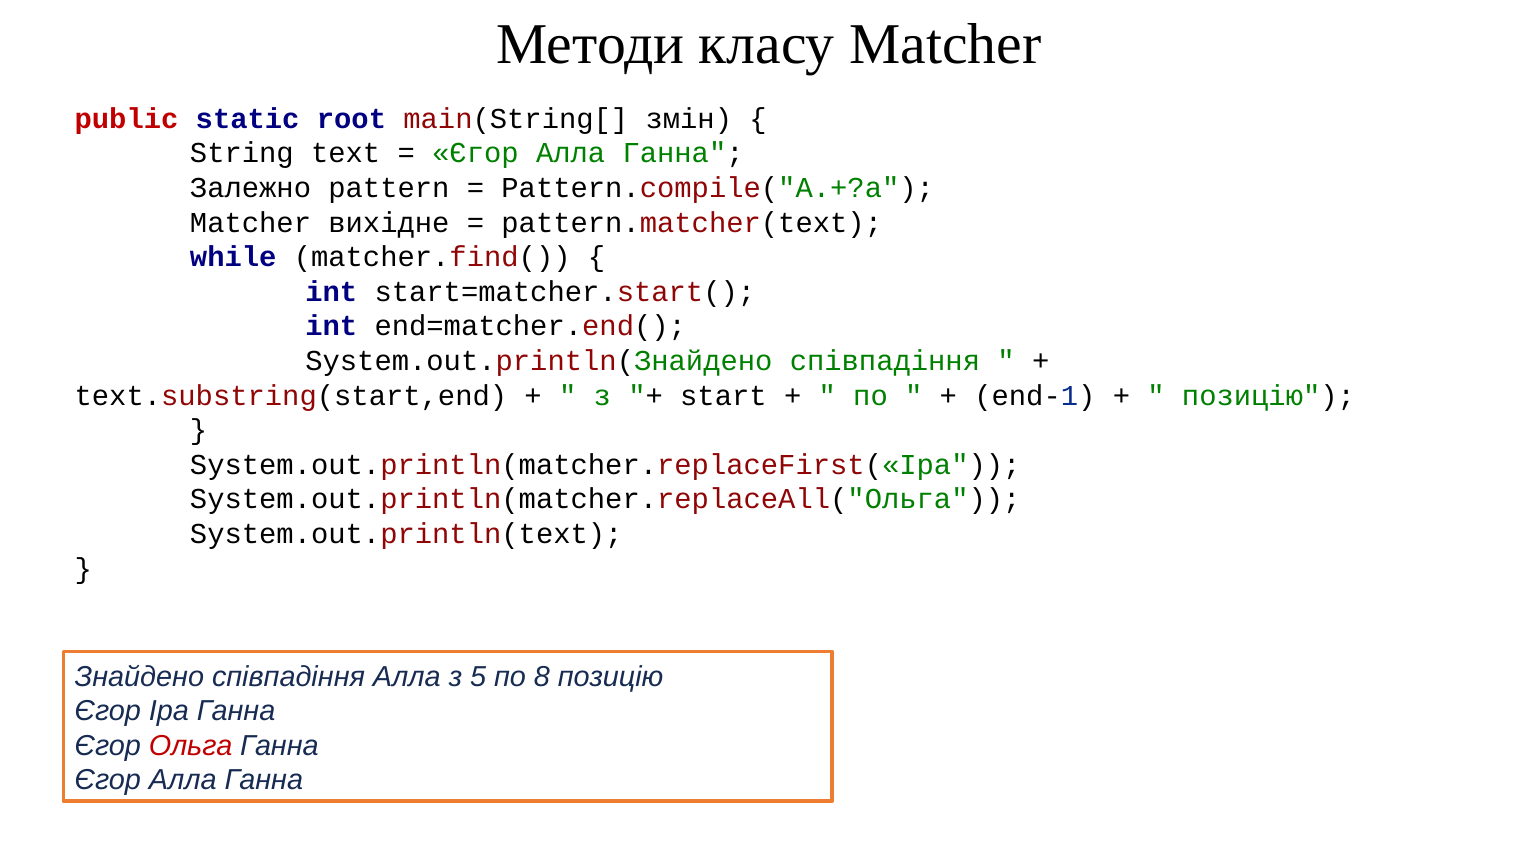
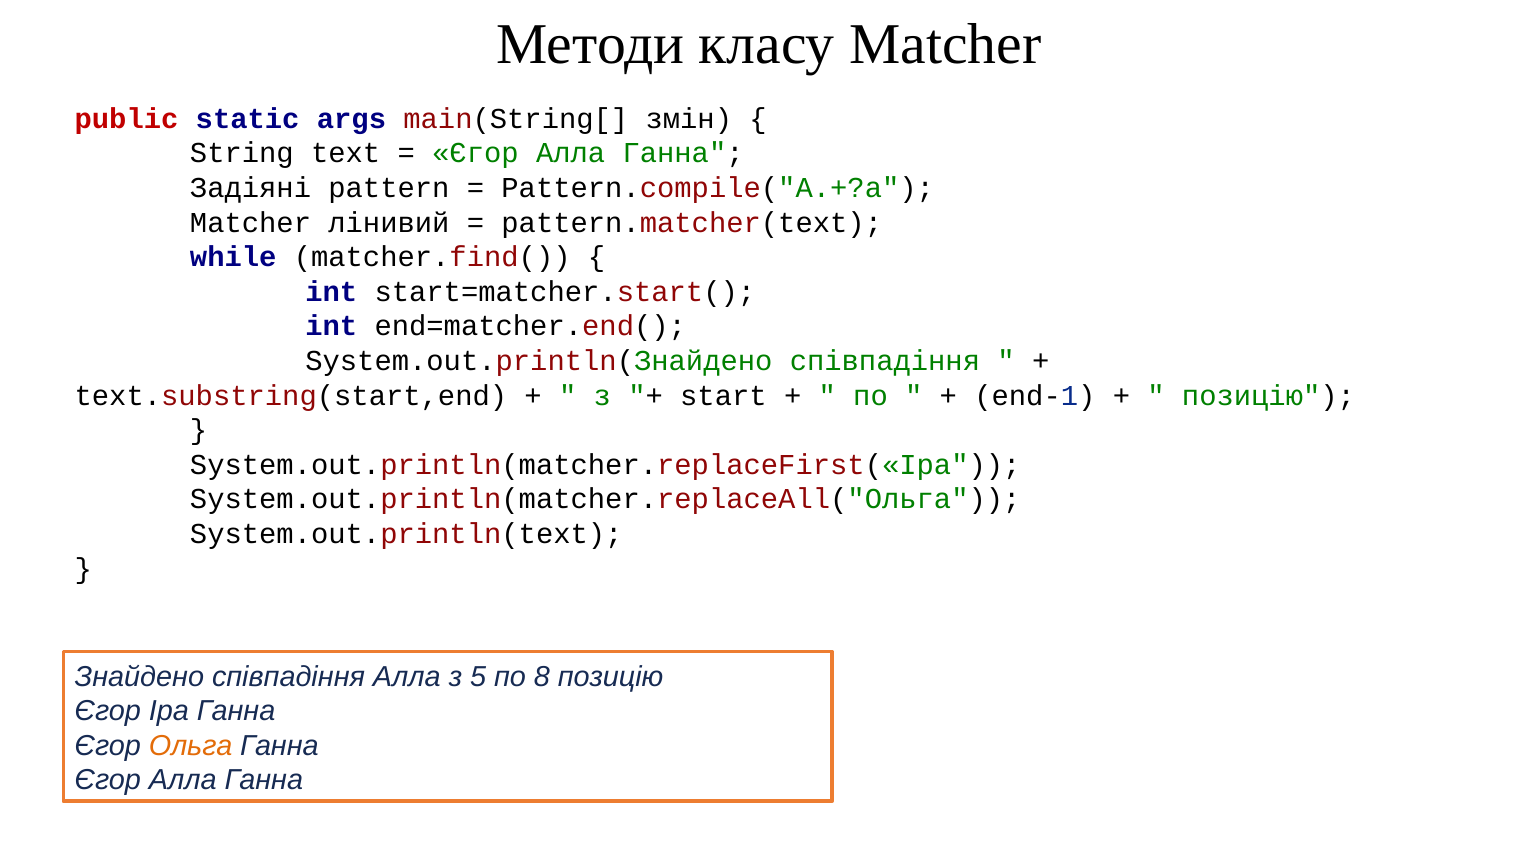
root: root -> args
Залежно: Залежно -> Задіяні
вихідне: вихідне -> лінивий
Ольга colour: red -> orange
